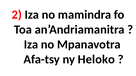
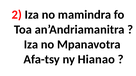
Heloko: Heloko -> Hianao
